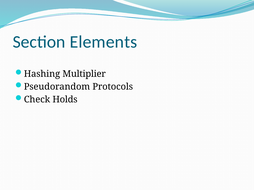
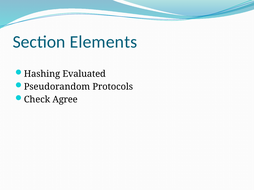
Multiplier: Multiplier -> Evaluated
Holds: Holds -> Agree
